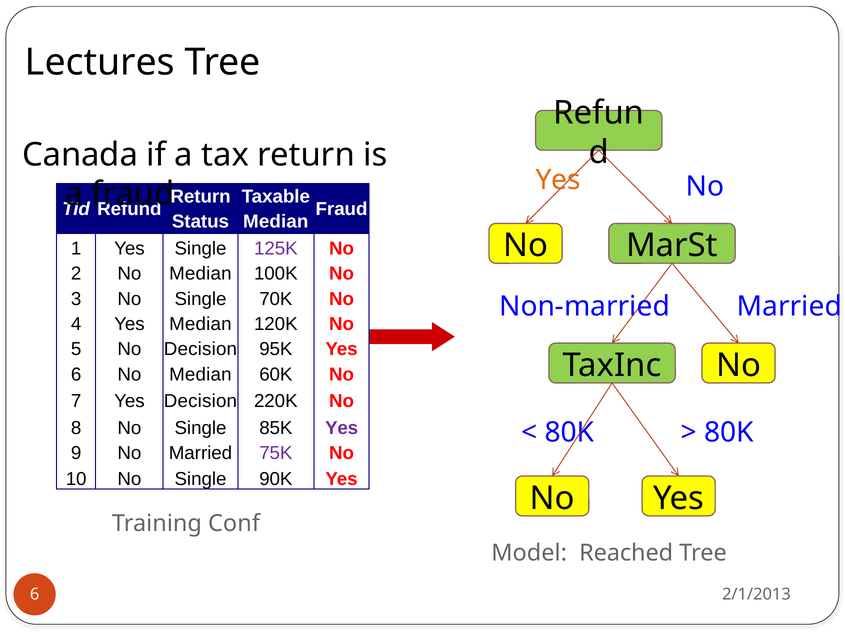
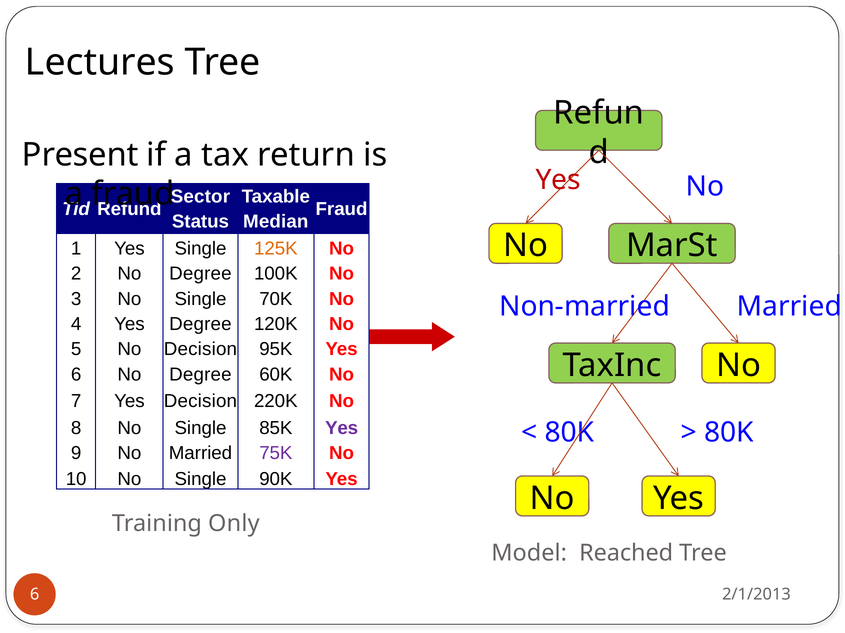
Canada: Canada -> Present
Yes at (558, 180) colour: orange -> red
Return at (201, 197): Return -> Sector
125K colour: purple -> orange
2 No Median: Median -> Degree
Yes Median: Median -> Degree
6 No Median: Median -> Degree
Conf: Conf -> Only
